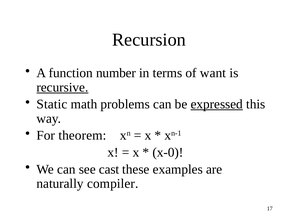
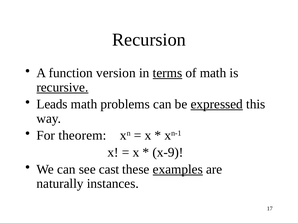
number: number -> version
terms underline: none -> present
of want: want -> math
Static: Static -> Leads
x-0: x-0 -> x-9
examples underline: none -> present
compiler: compiler -> instances
